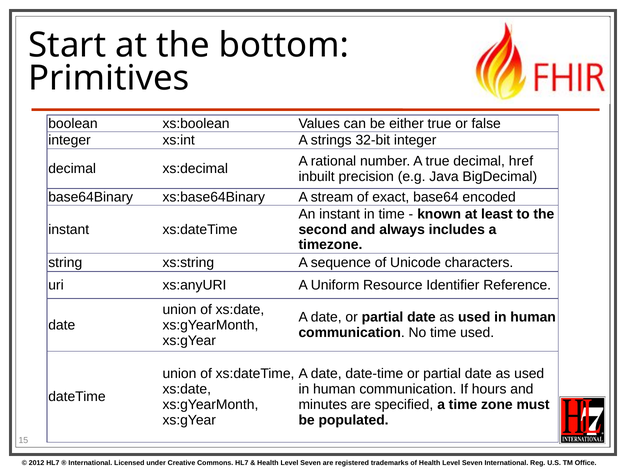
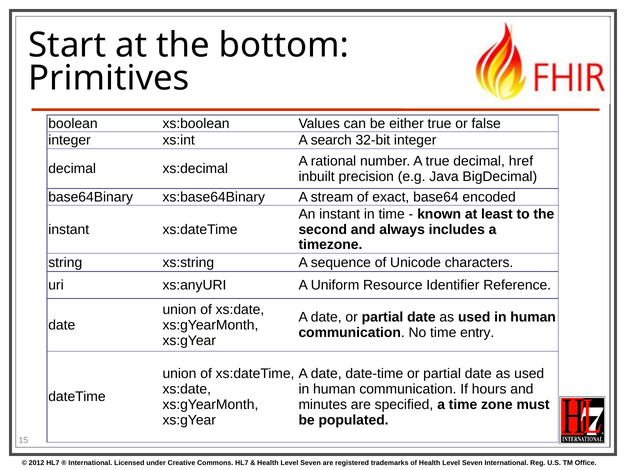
strings: strings -> search
time used: used -> entry
